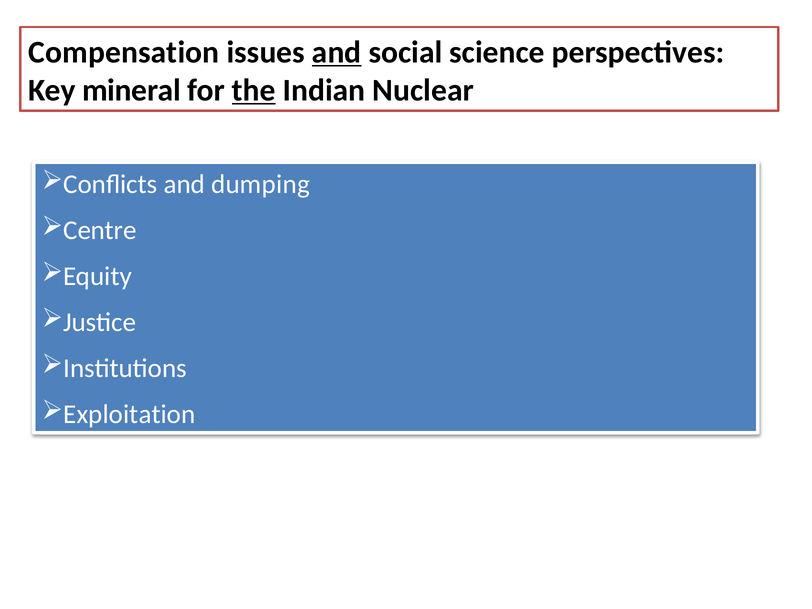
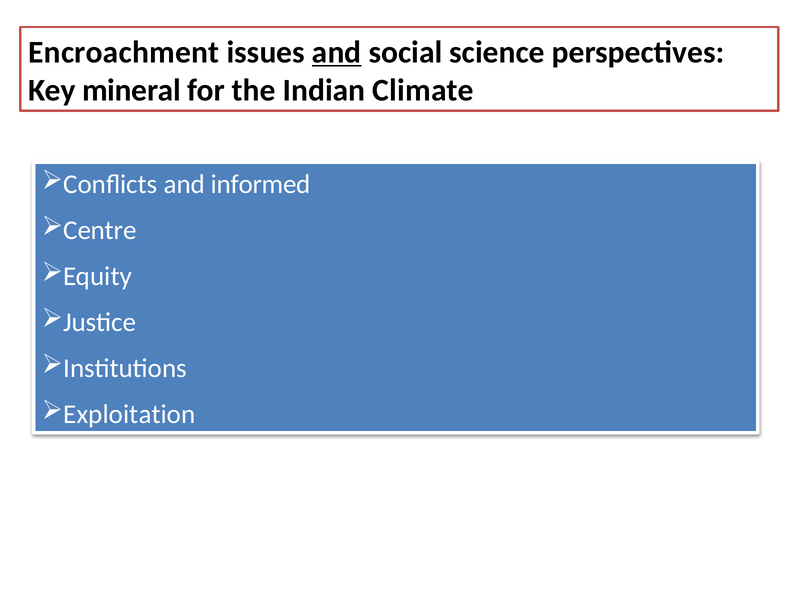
Compensation: Compensation -> Encroachment
the underline: present -> none
Nuclear: Nuclear -> Climate
dumping: dumping -> informed
